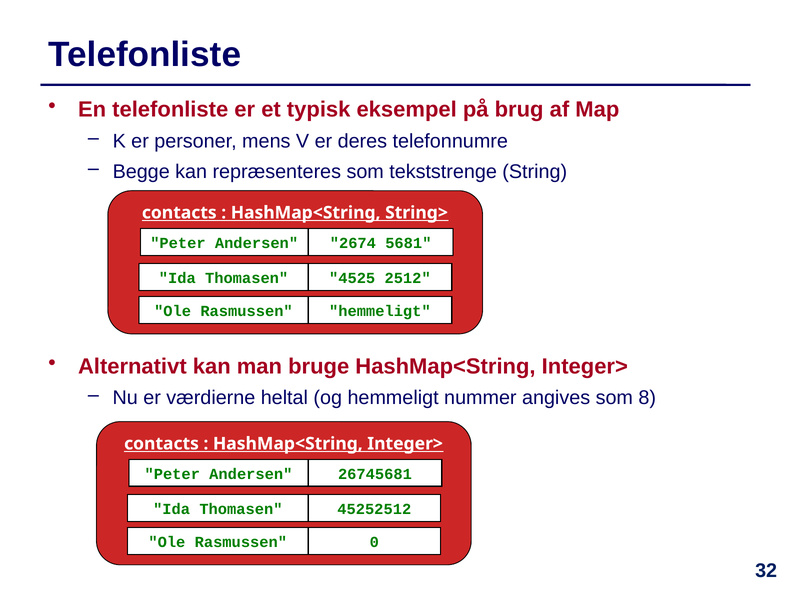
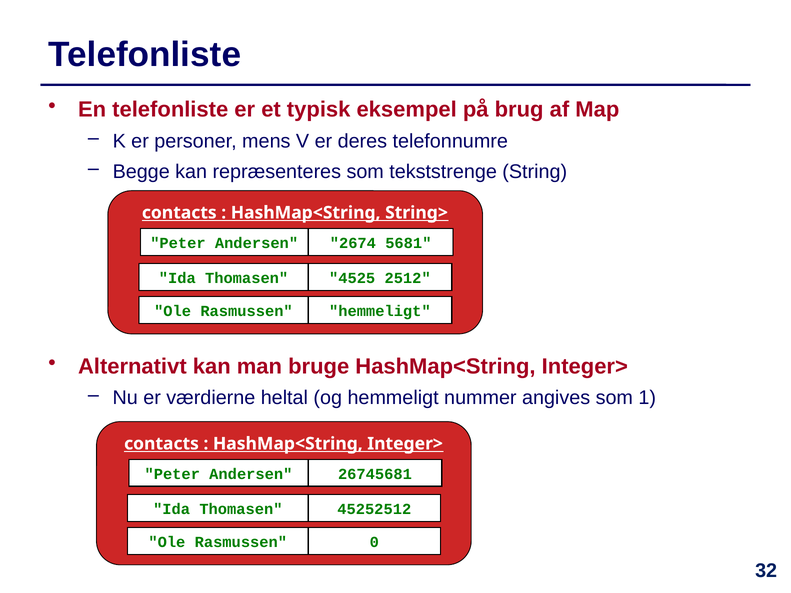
8: 8 -> 1
